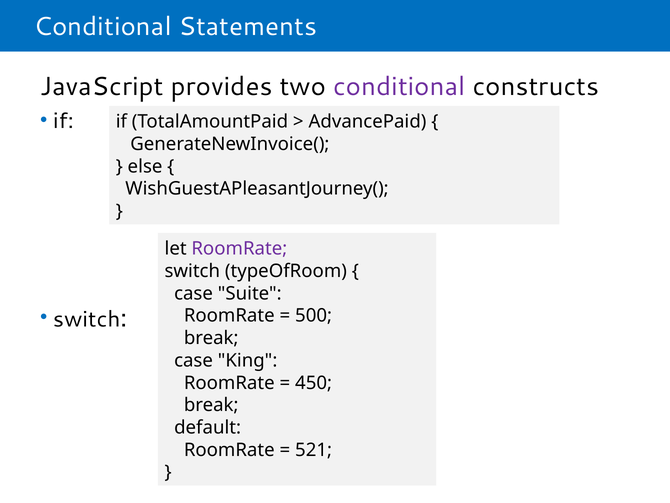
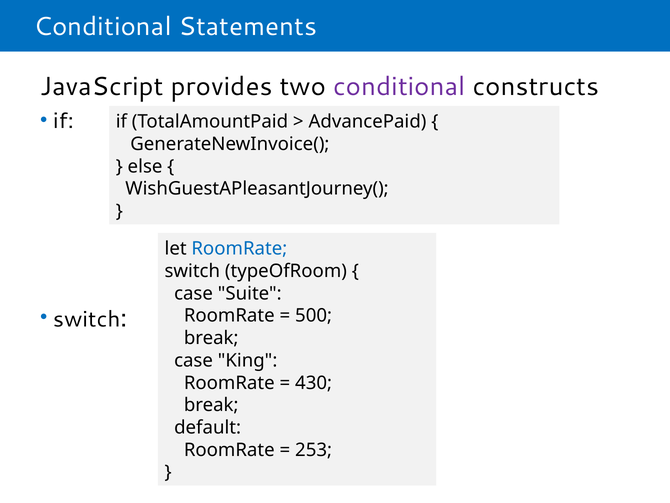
RoomRate at (239, 248) colour: purple -> blue
450: 450 -> 430
521: 521 -> 253
